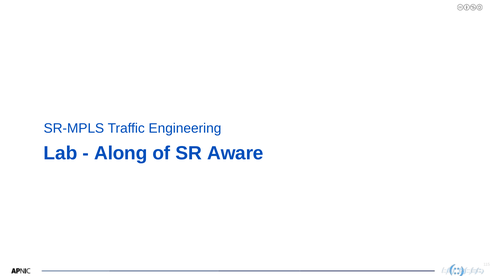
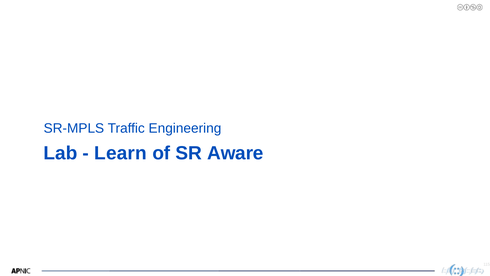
Along: Along -> Learn
